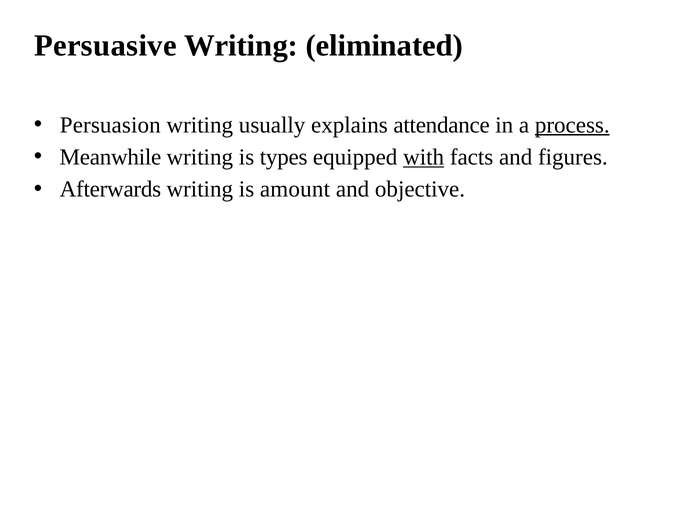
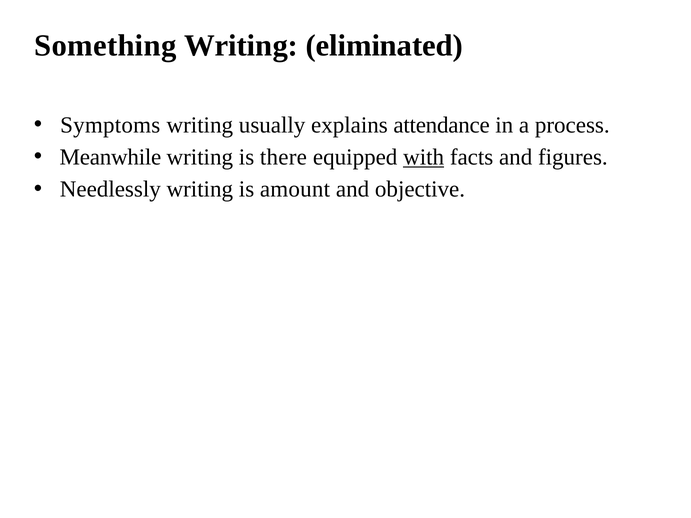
Persuasive: Persuasive -> Something
Persuasion: Persuasion -> Symptoms
process underline: present -> none
types: types -> there
Afterwards: Afterwards -> Needlessly
